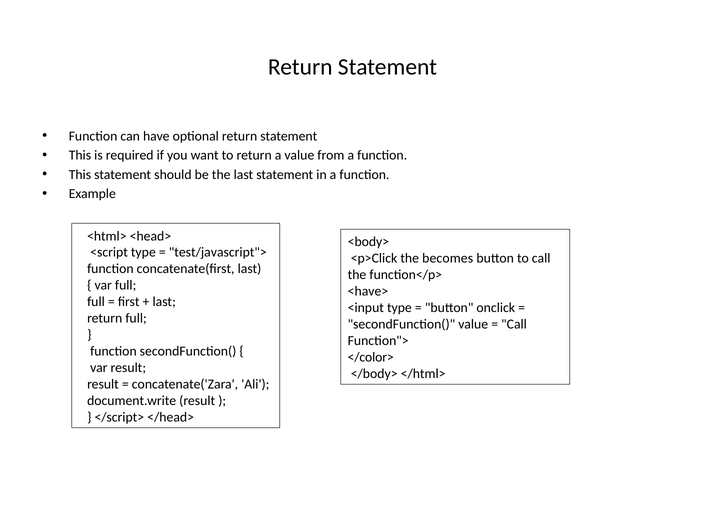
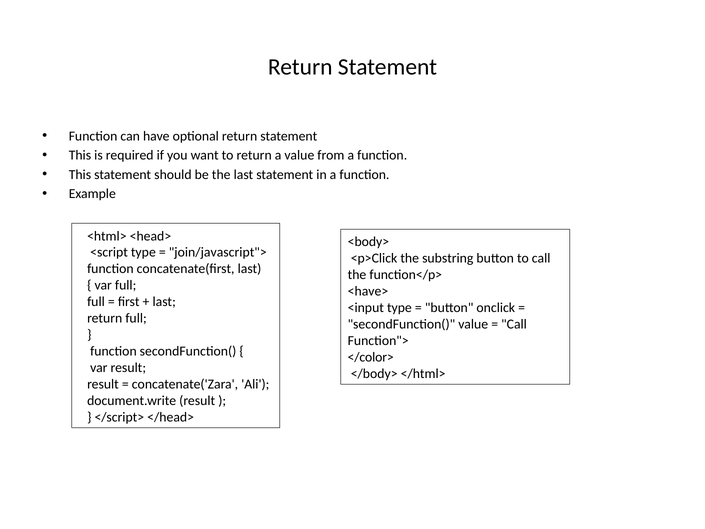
test/javascript">: test/javascript"> -> join/javascript">
becomes: becomes -> substring
